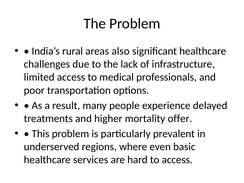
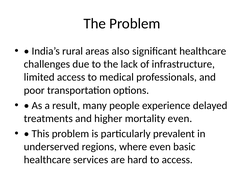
mortality offer: offer -> even
